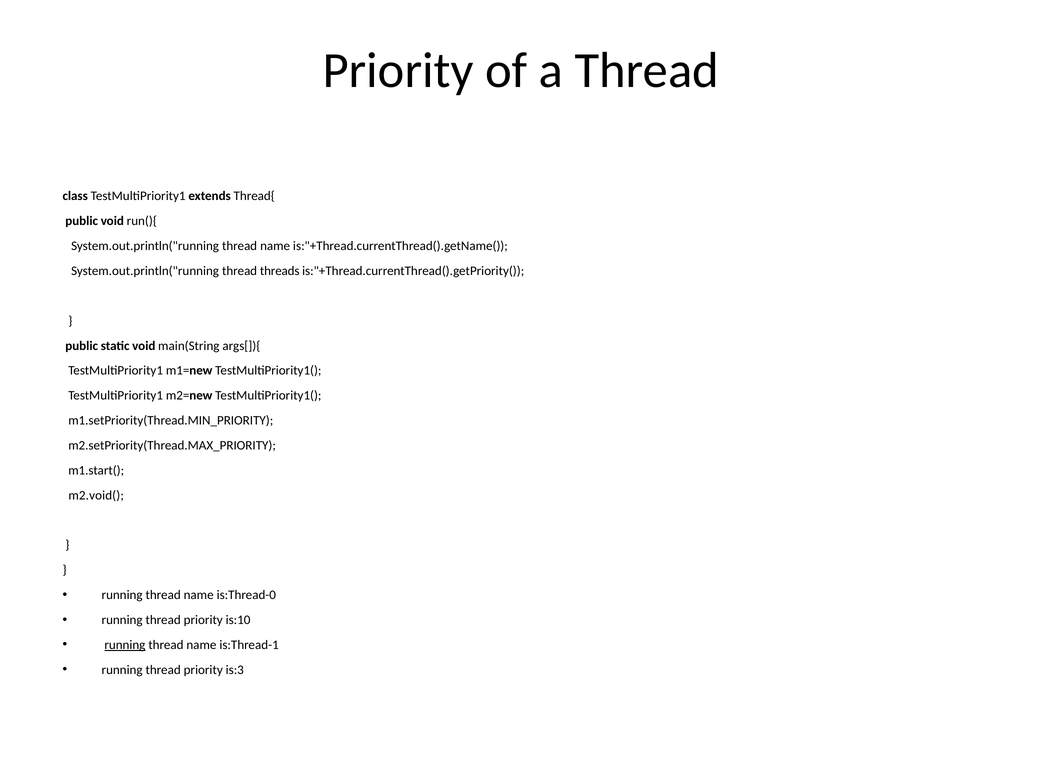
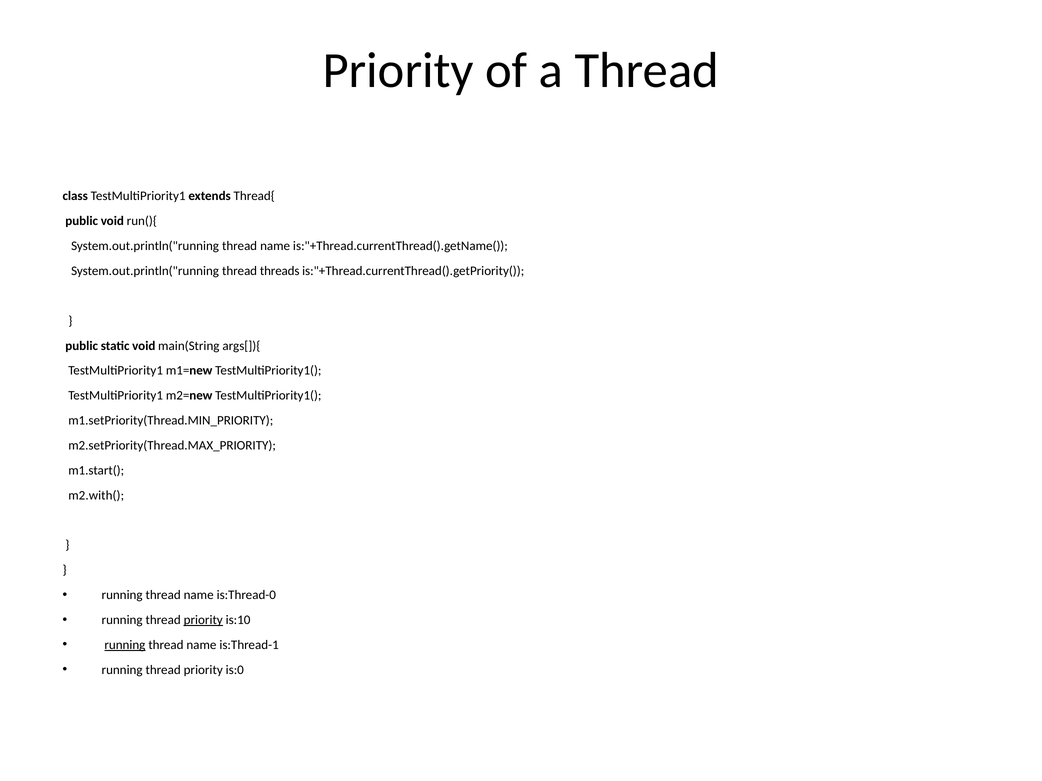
m2.void(: m2.void( -> m2.with(
priority at (203, 620) underline: none -> present
is:3: is:3 -> is:0
